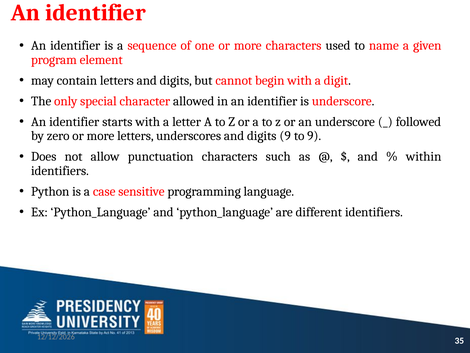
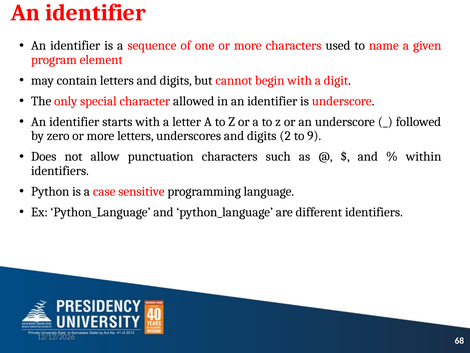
digits 9: 9 -> 2
35: 35 -> 68
